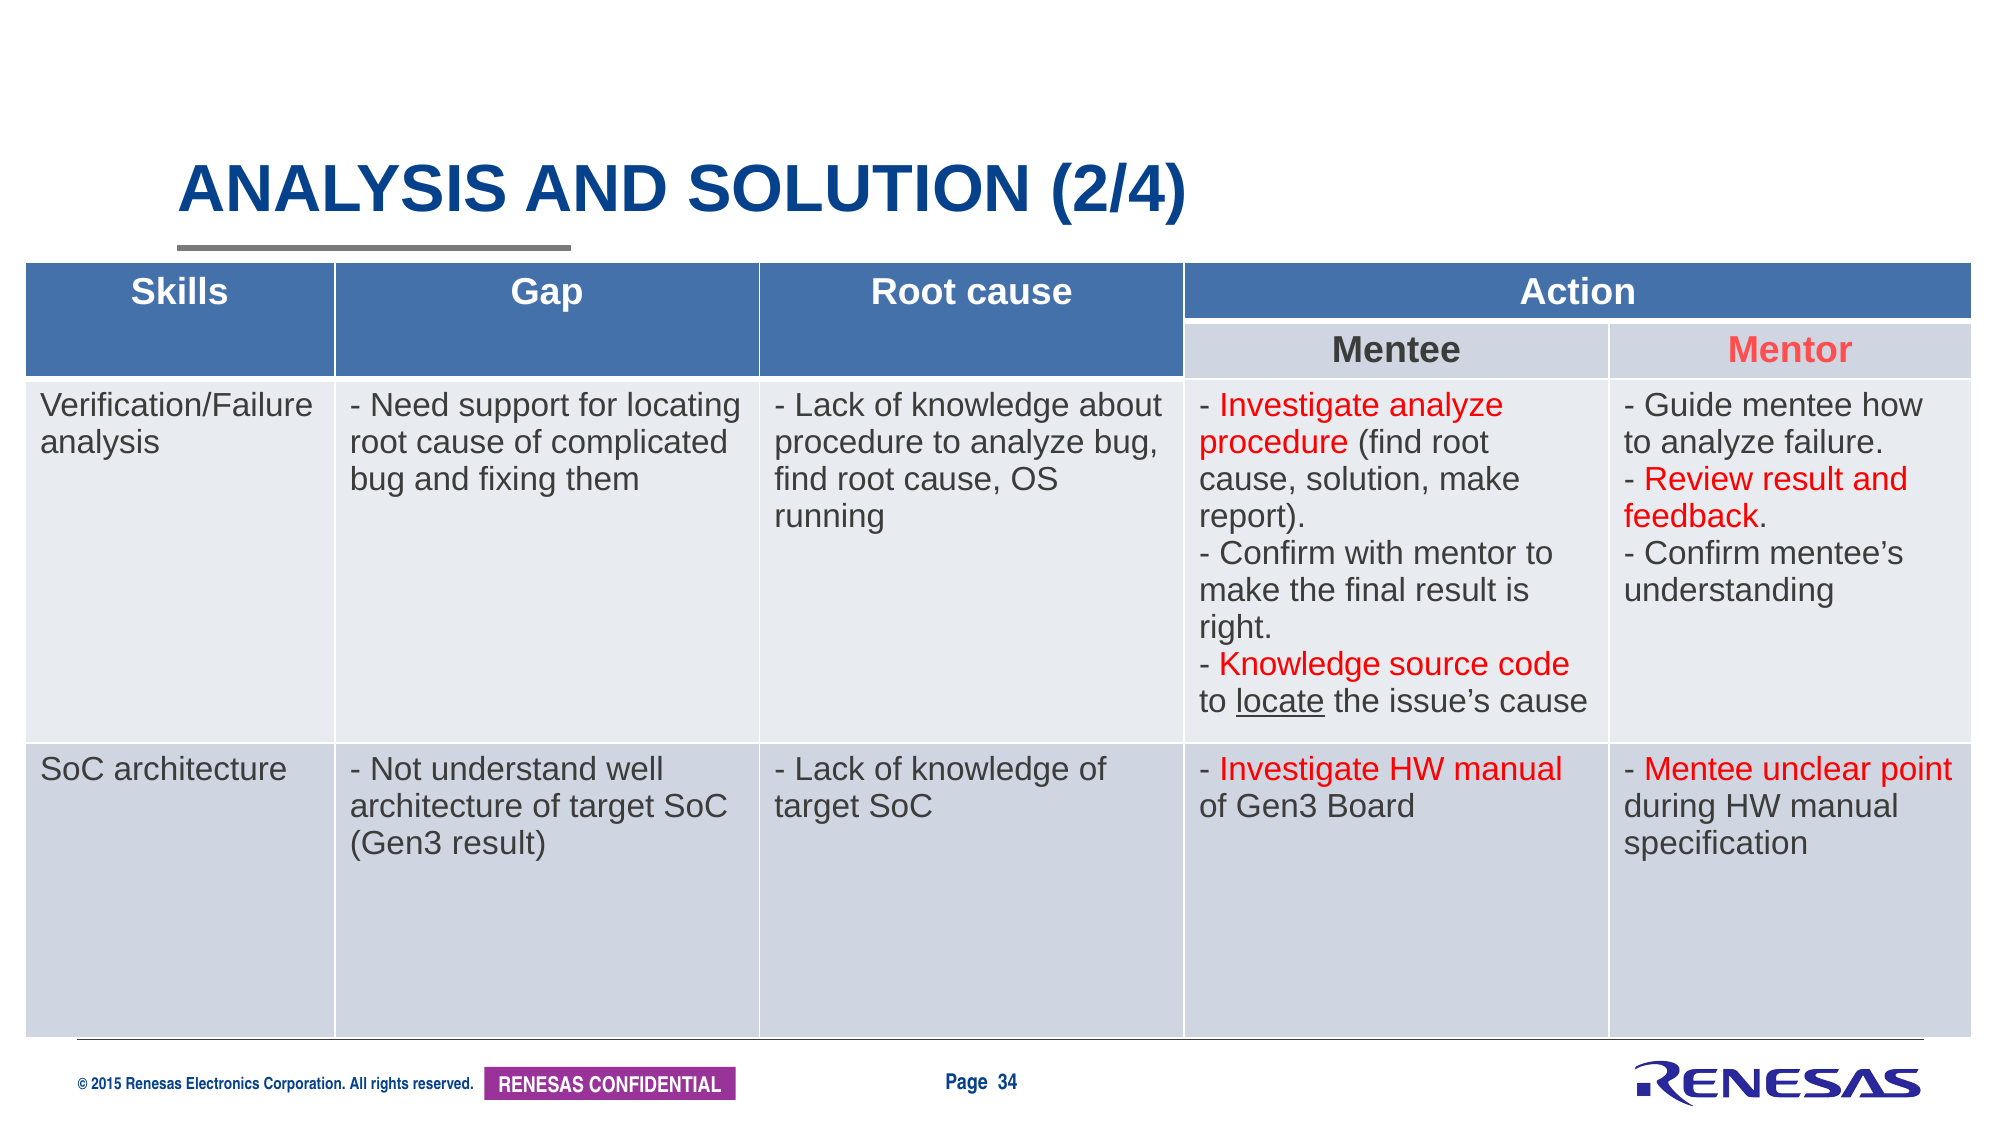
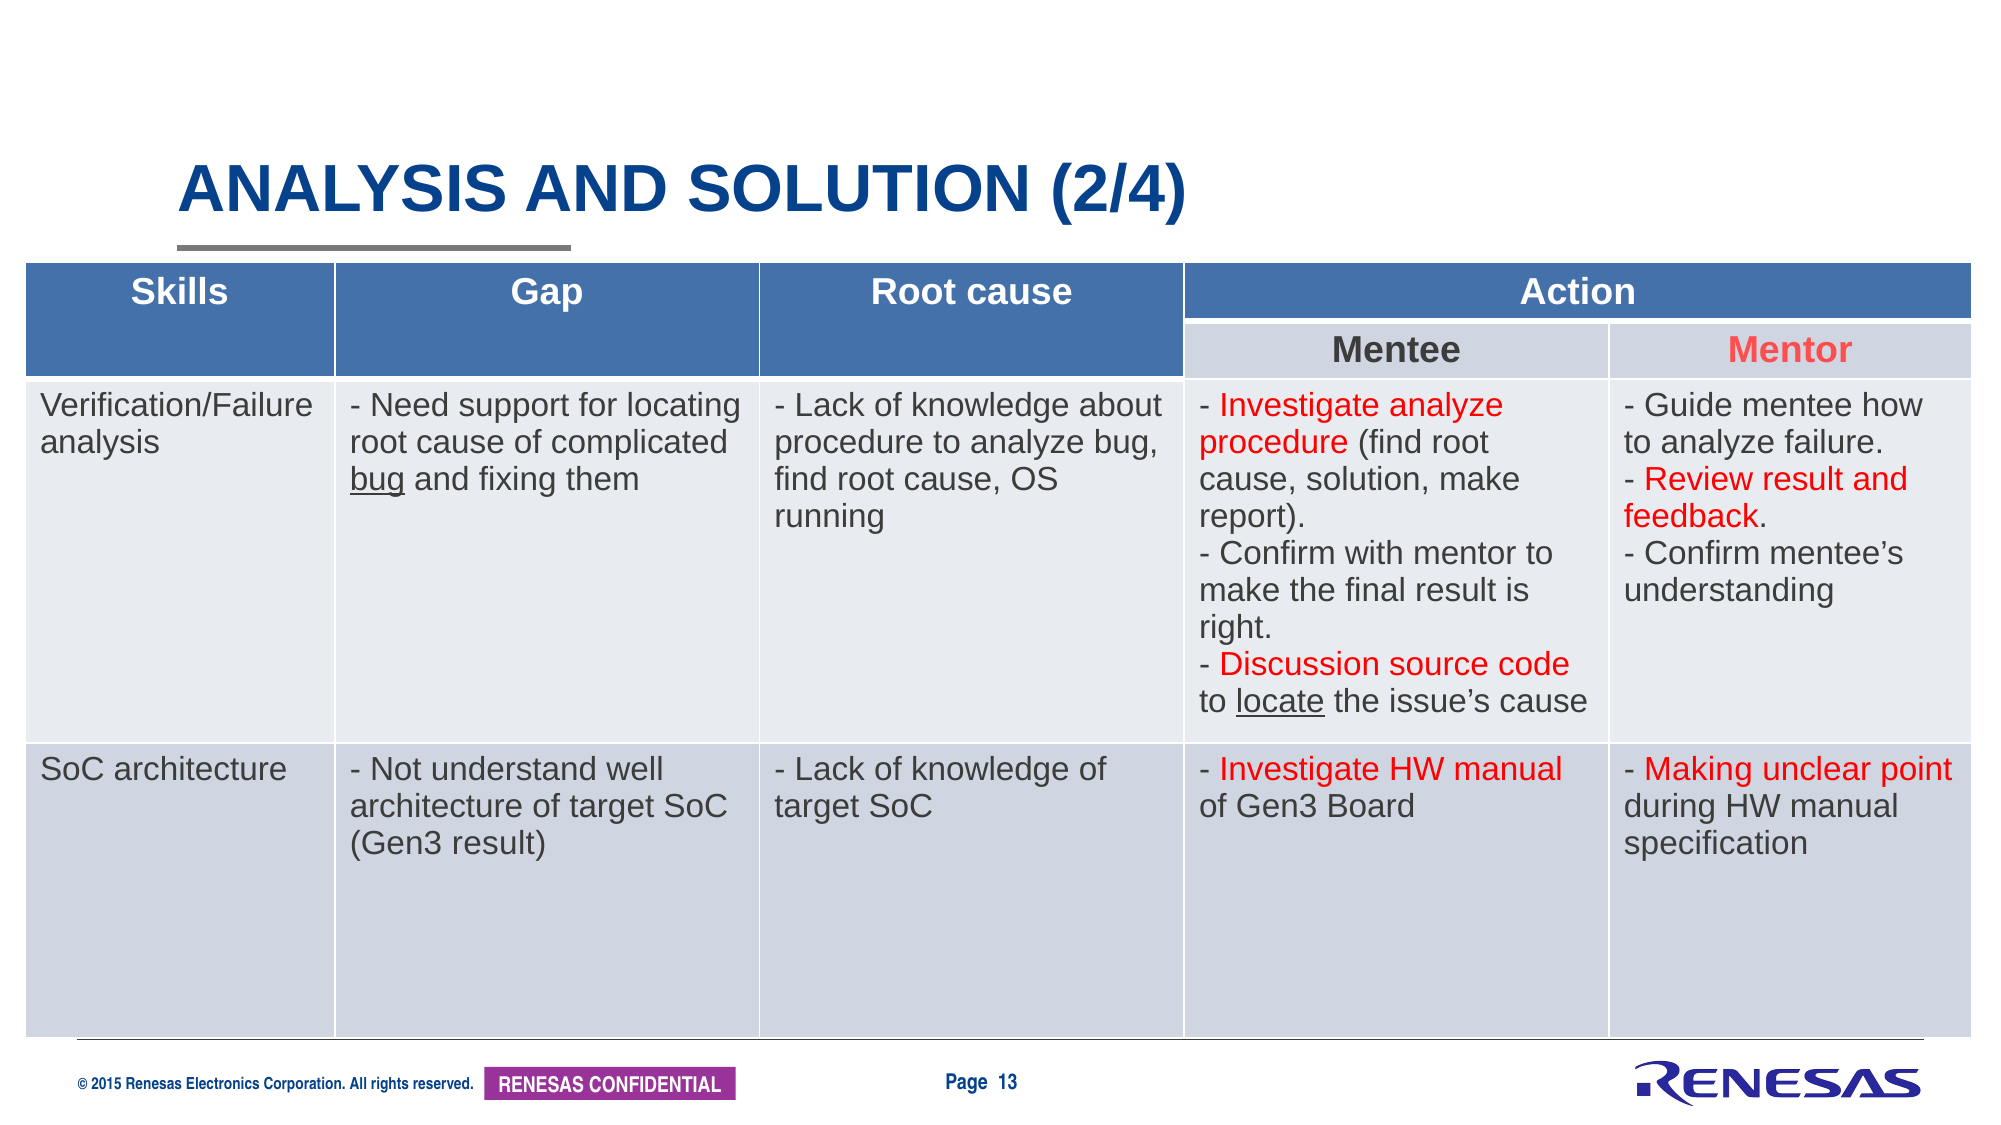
bug at (377, 480) underline: none -> present
Knowledge at (1300, 665): Knowledge -> Discussion
Mentee at (1699, 770): Mentee -> Making
34: 34 -> 13
